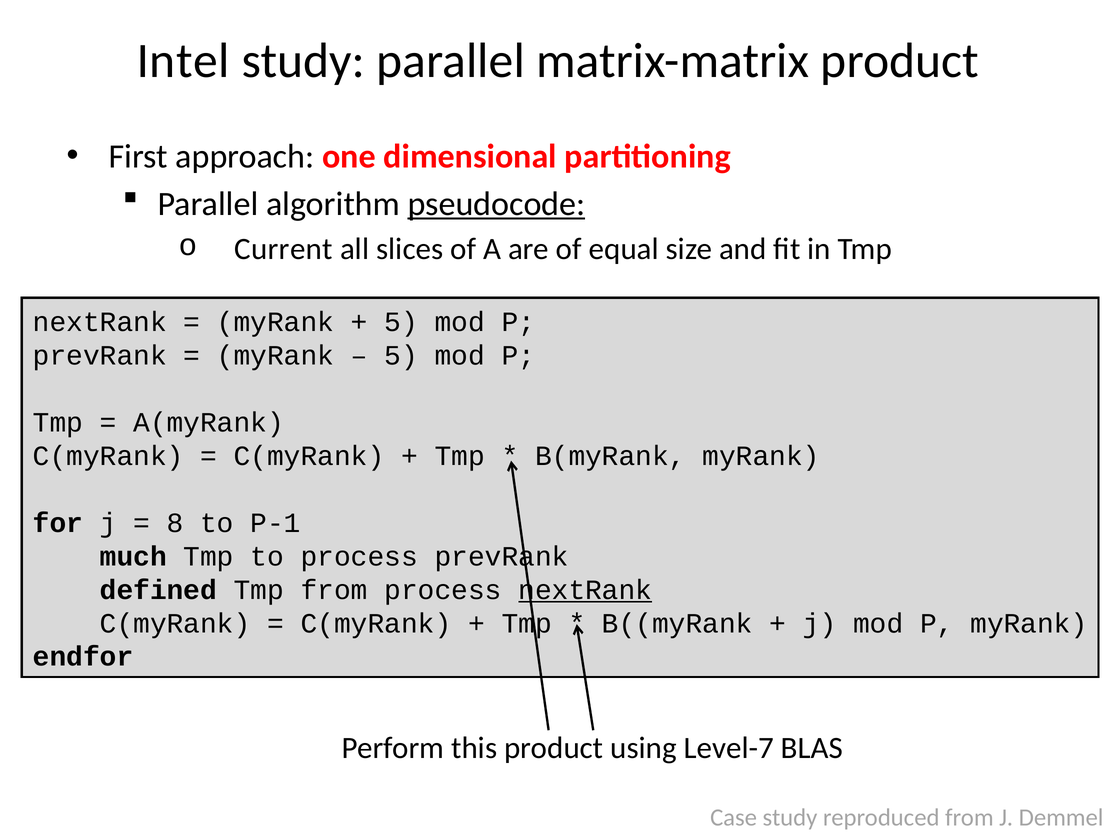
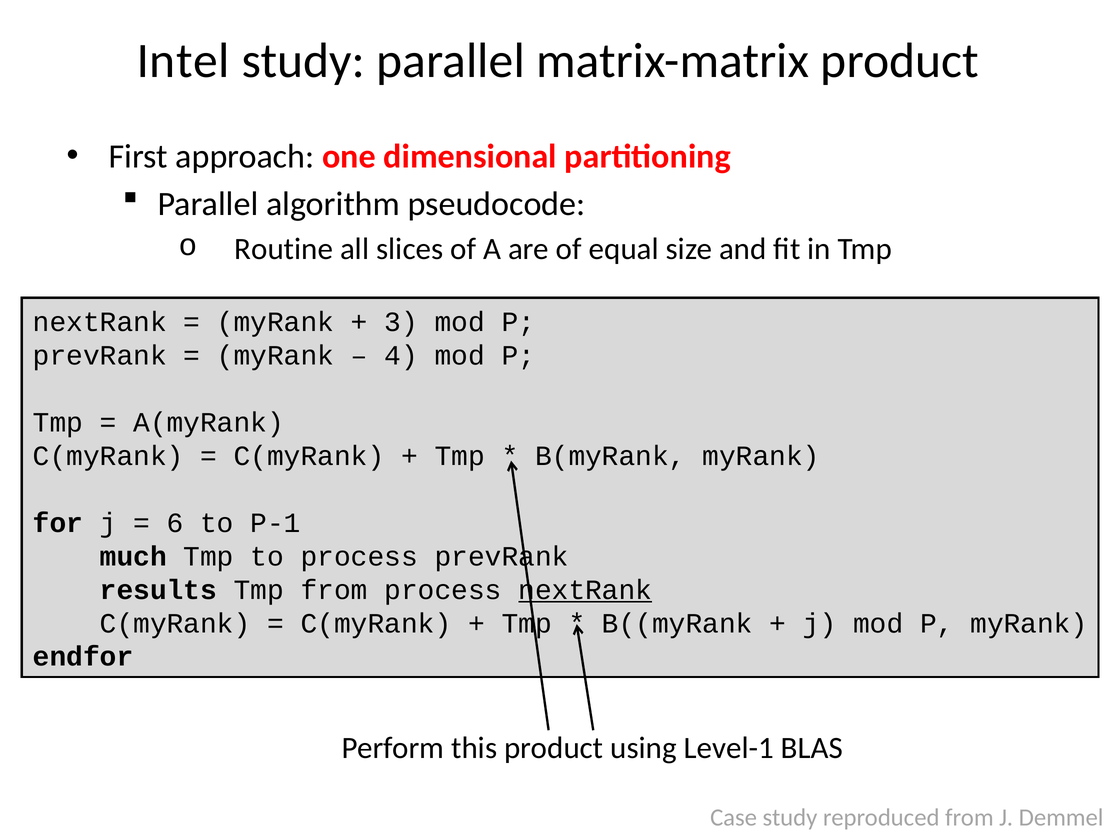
pseudocode underline: present -> none
Current: Current -> Routine
5 at (401, 322): 5 -> 3
5 at (401, 355): 5 -> 4
8: 8 -> 6
defined: defined -> results
Level-7: Level-7 -> Level-1
